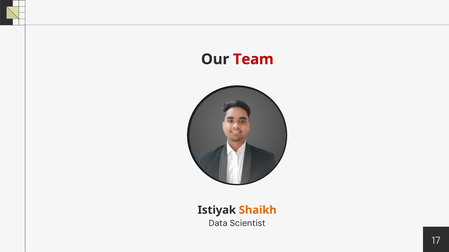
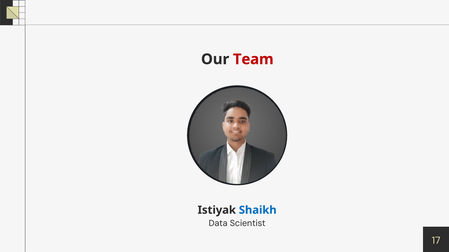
Shaikh colour: orange -> blue
